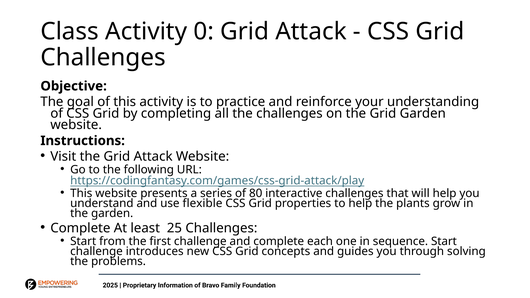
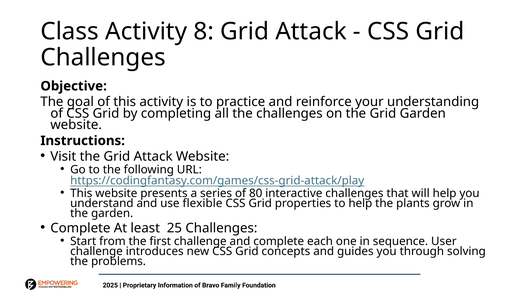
0: 0 -> 8
sequence Start: Start -> User
